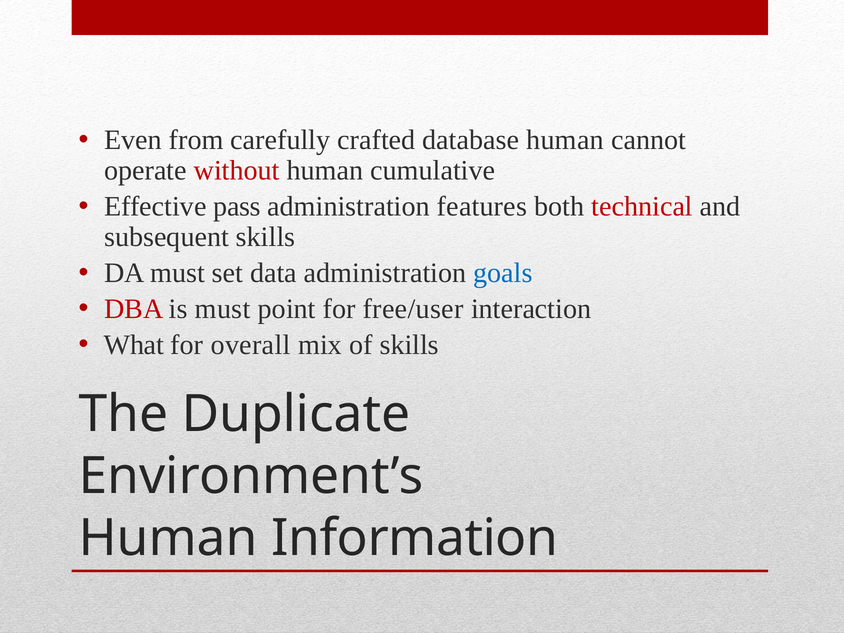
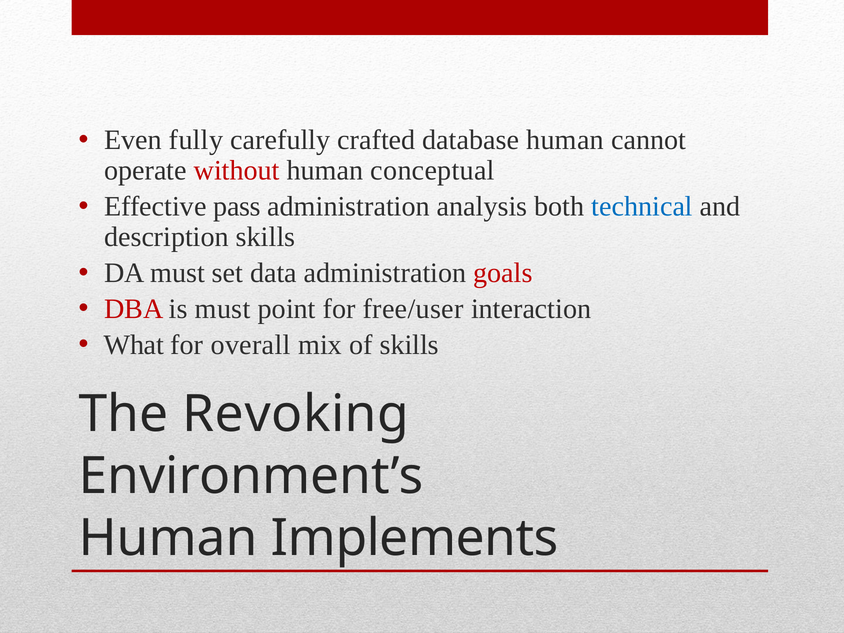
from: from -> fully
cumulative: cumulative -> conceptual
features: features -> analysis
technical colour: red -> blue
subsequent: subsequent -> description
goals colour: blue -> red
Duplicate: Duplicate -> Revoking
Information: Information -> Implements
